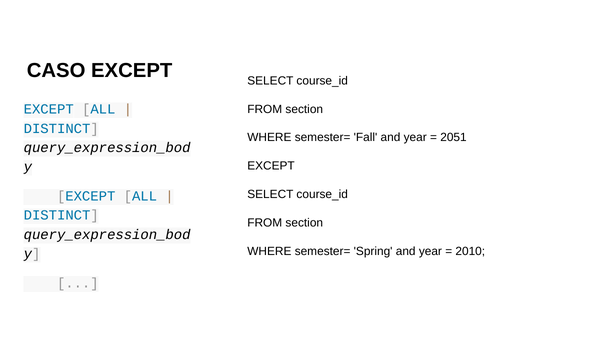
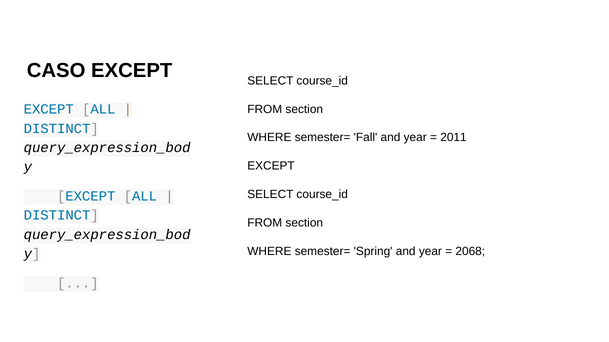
2051: 2051 -> 2011
2010: 2010 -> 2068
